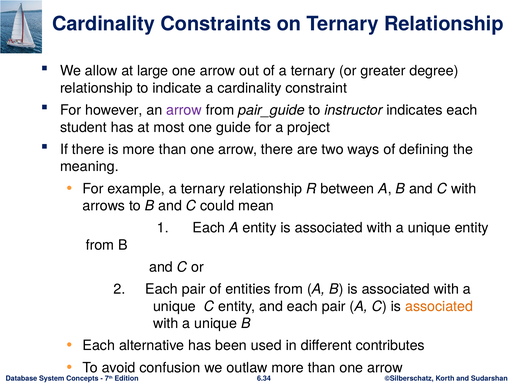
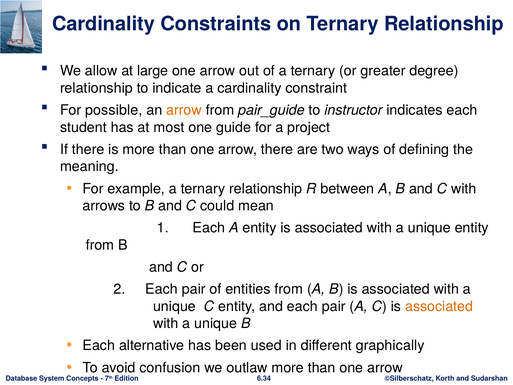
however: however -> possible
arrow at (184, 110) colour: purple -> orange
contributes: contributes -> graphically
